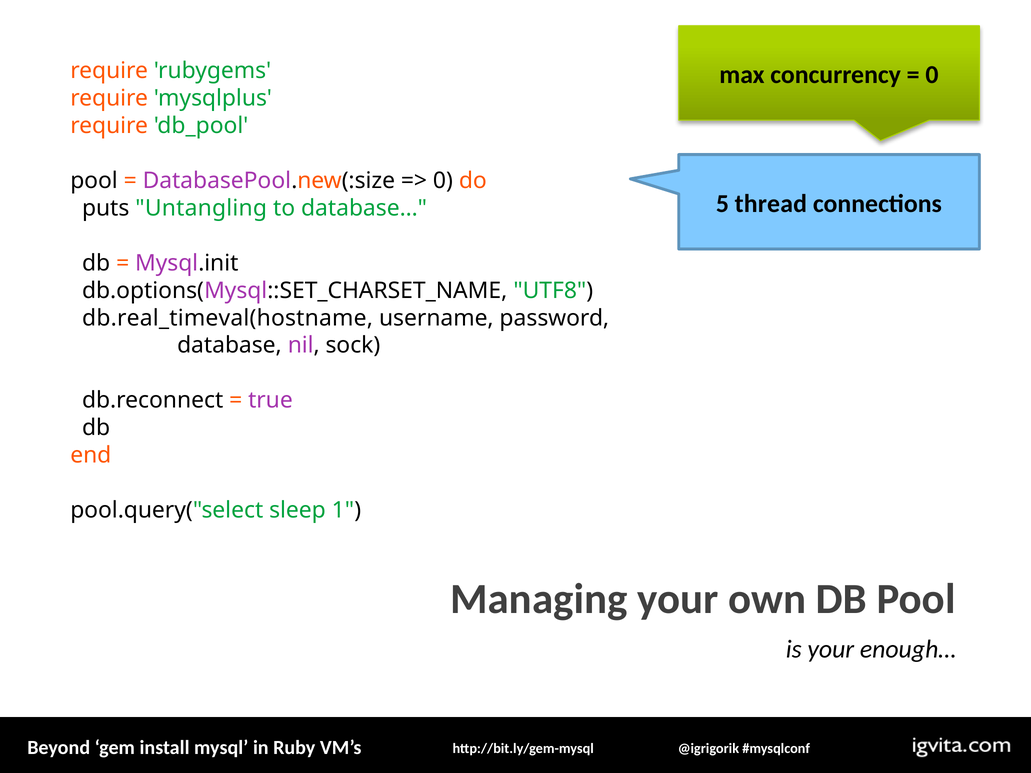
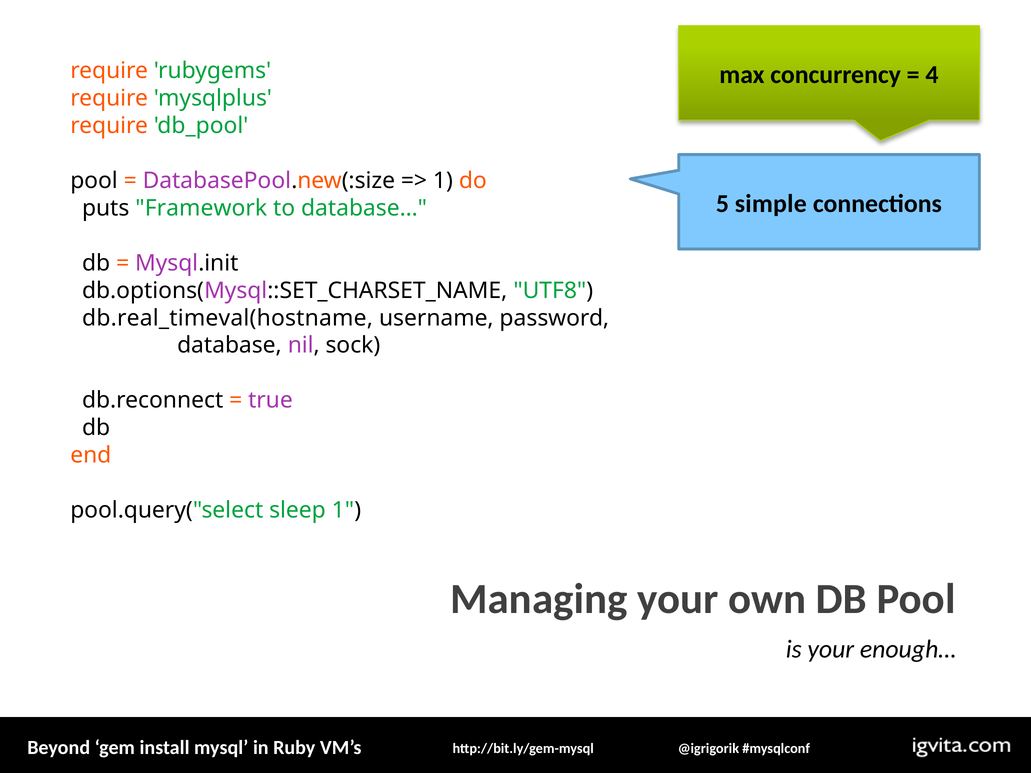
0 at (932, 75): 0 -> 4
0 at (443, 181): 0 -> 1
thread: thread -> simple
Untangling: Untangling -> Framework
